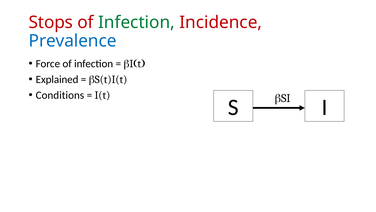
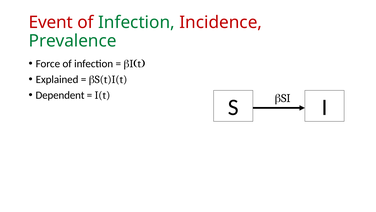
Stops: Stops -> Event
Prevalence colour: blue -> green
Conditions: Conditions -> Dependent
